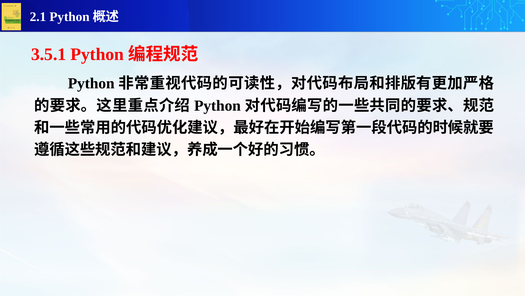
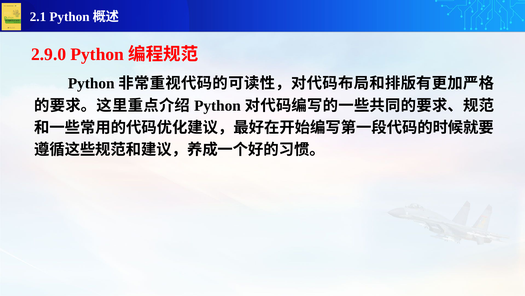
3.5.1: 3.5.1 -> 2.9.0
